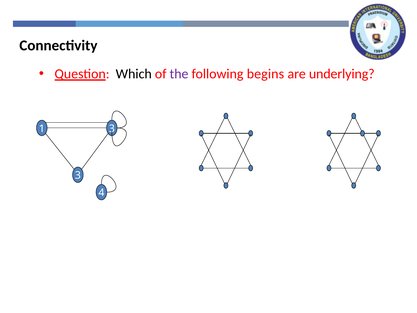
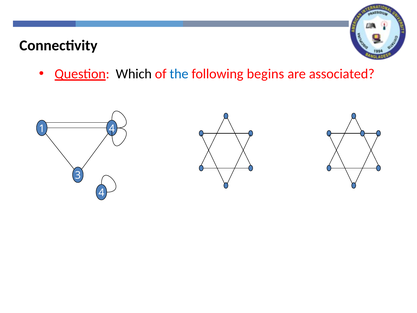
the colour: purple -> blue
underlying: underlying -> associated
1 3: 3 -> 4
